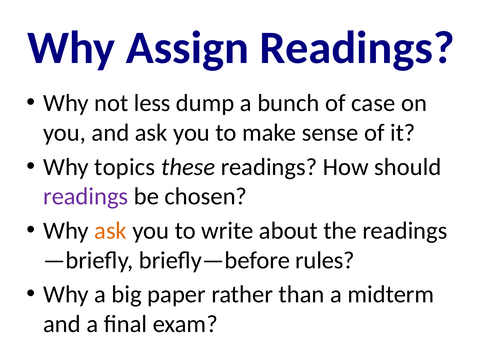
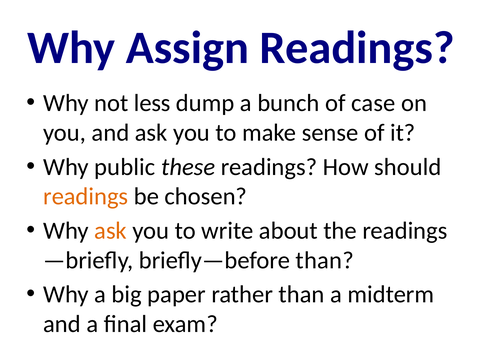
topics: topics -> public
readings at (86, 197) colour: purple -> orange
briefly—before rules: rules -> than
